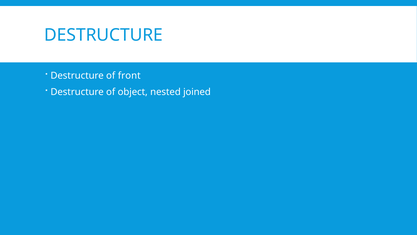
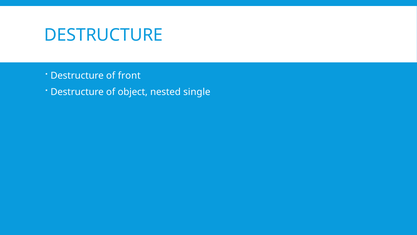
joined: joined -> single
